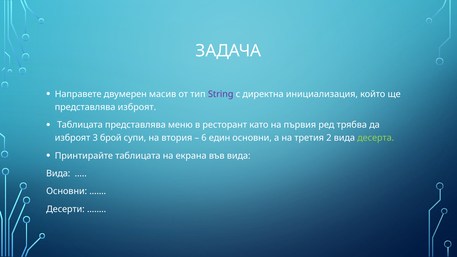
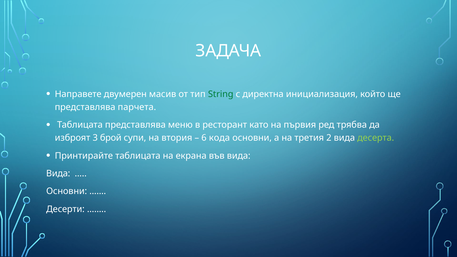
String colour: purple -> green
представлява изброят: изброят -> парчета
един: един -> кода
